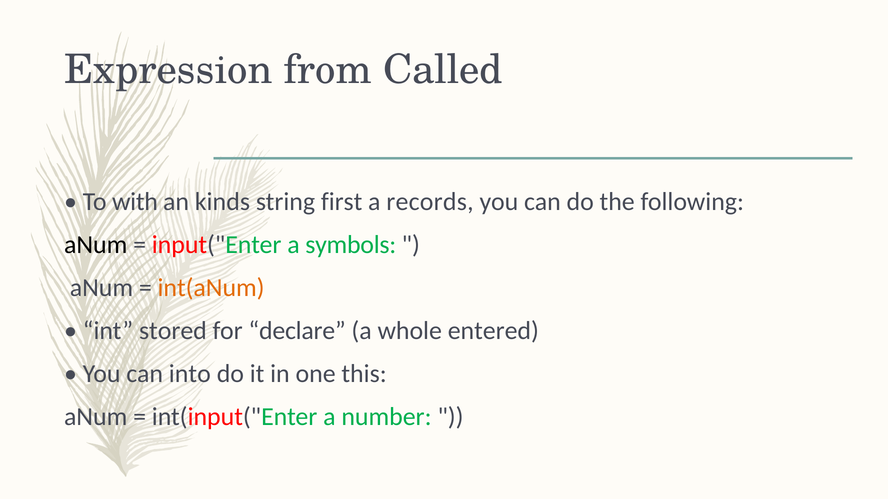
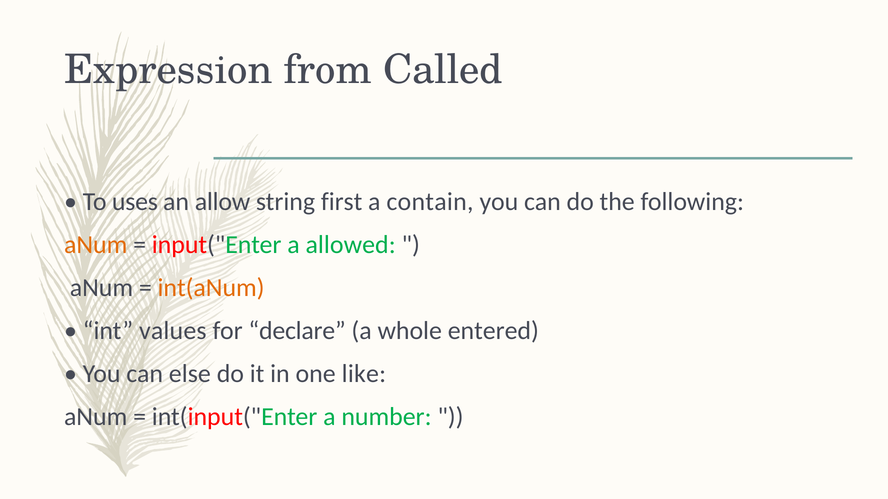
with: with -> uses
kinds: kinds -> allow
records: records -> contain
aNum at (96, 245) colour: black -> orange
symbols: symbols -> allowed
stored: stored -> values
into: into -> else
this: this -> like
